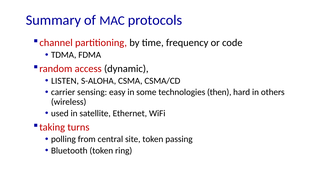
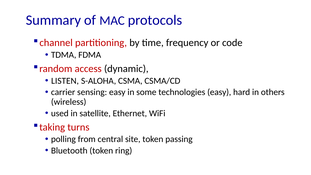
technologies then: then -> easy
